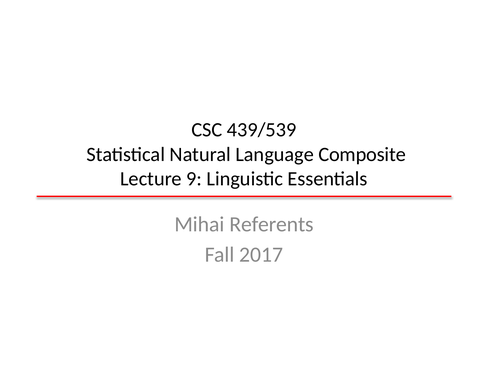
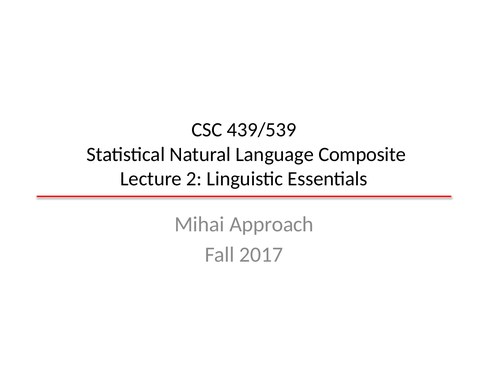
9: 9 -> 2
Referents: Referents -> Approach
